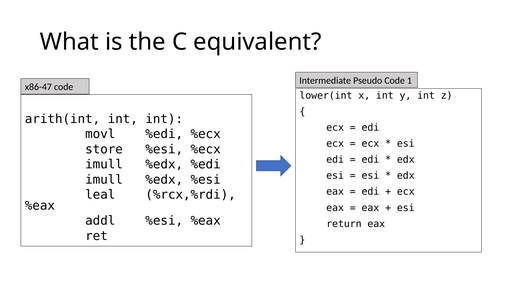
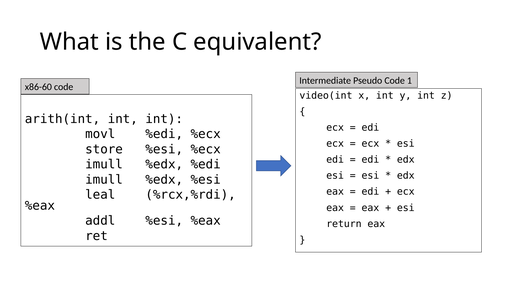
x86-47: x86-47 -> x86-60
lower(int: lower(int -> video(int
